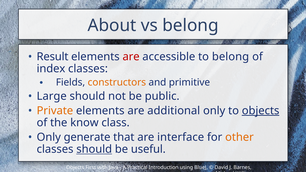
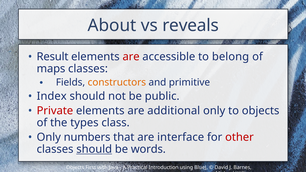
vs belong: belong -> reveals
index: index -> maps
Large: Large -> Index
Private colour: orange -> red
objects at (261, 111) underline: present -> none
know: know -> types
generate: generate -> numbers
other colour: orange -> red
useful: useful -> words
